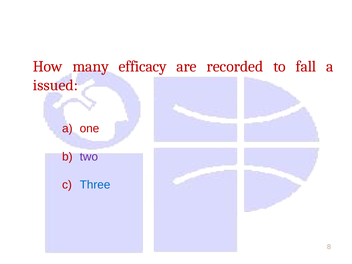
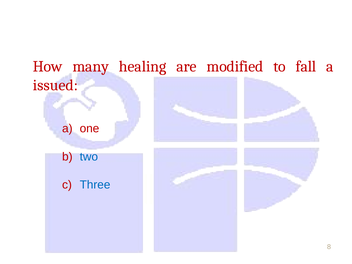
efficacy: efficacy -> healing
recorded: recorded -> modified
two colour: purple -> blue
